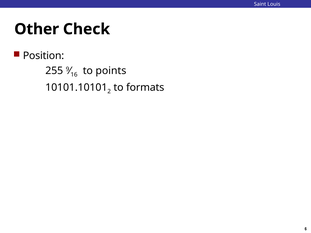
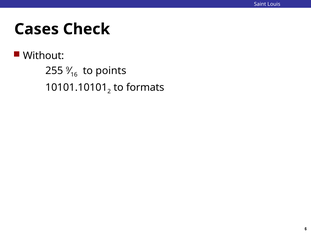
Other: Other -> Cases
Position: Position -> Without
